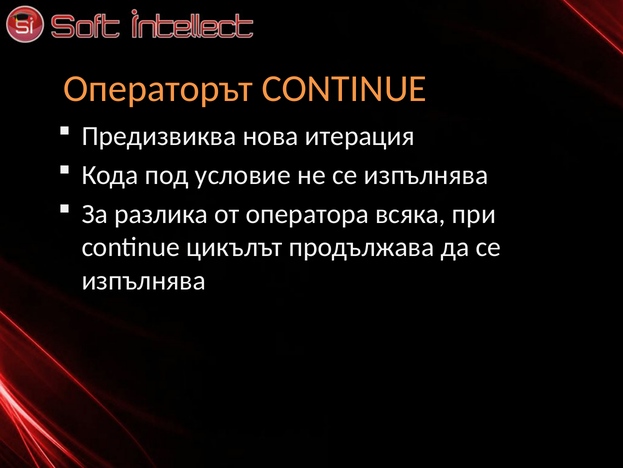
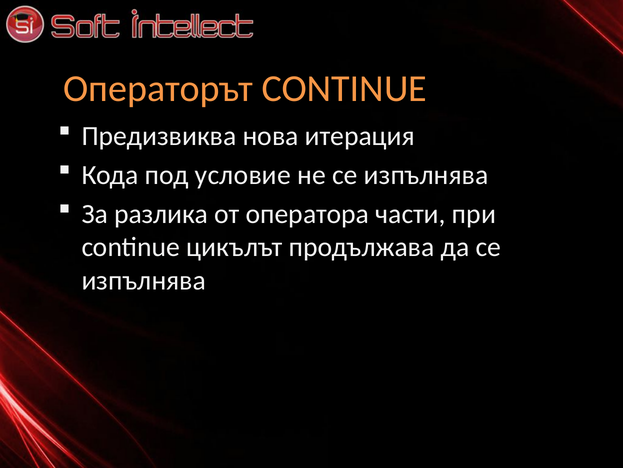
всяка: всяка -> части
